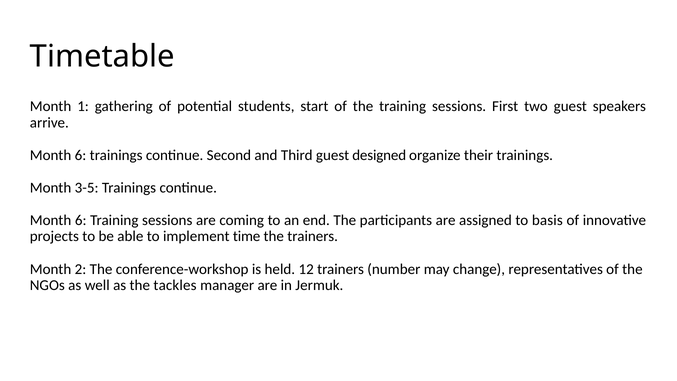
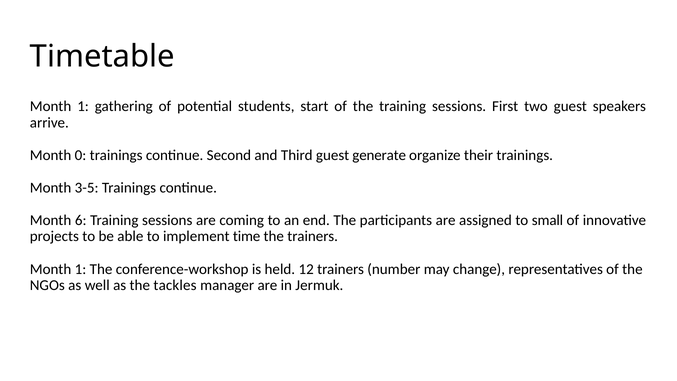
6 at (81, 155): 6 -> 0
designed: designed -> generate
basis: basis -> small
2 at (81, 269): 2 -> 1
